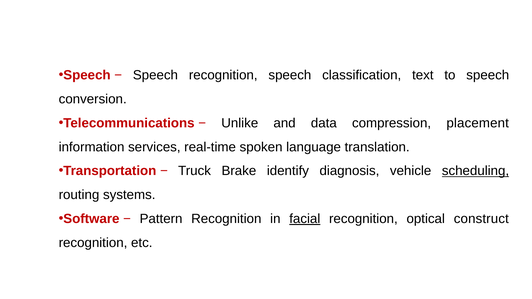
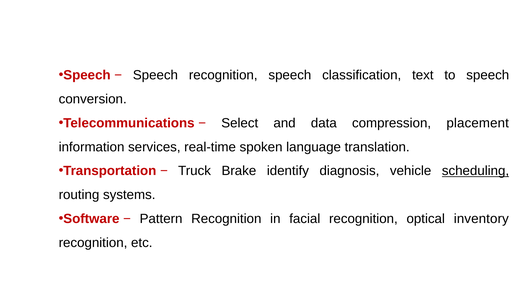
Unlike: Unlike -> Select
facial underline: present -> none
construct: construct -> inventory
